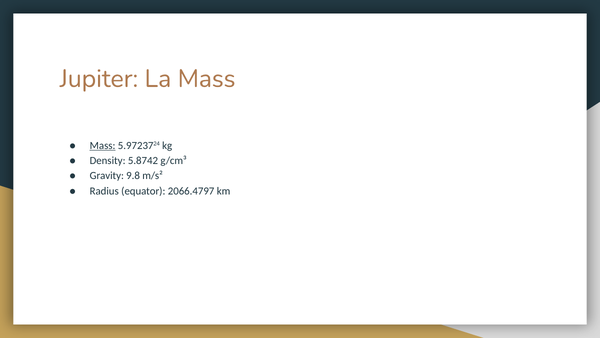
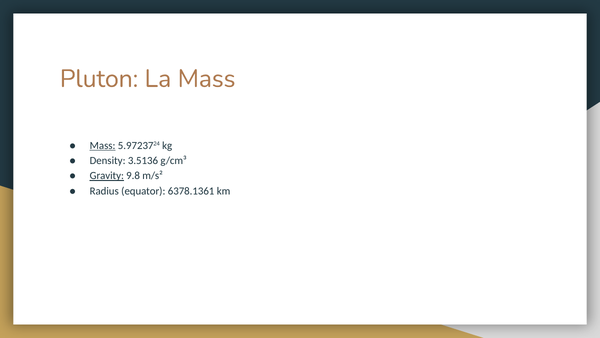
Jupiter: Jupiter -> Pluton
5.8742: 5.8742 -> 3.5136
Gravity underline: none -> present
2066.4797: 2066.4797 -> 6378.1361
